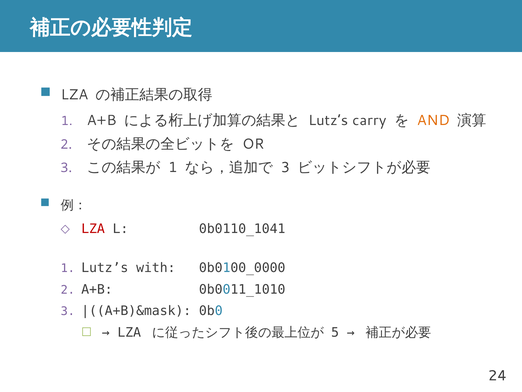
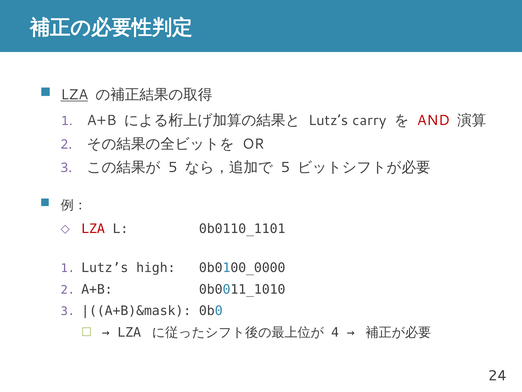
LZA at (74, 95) underline: none -> present
AND colour: orange -> red
1 at (173, 167): 1 -> 5
3 at (285, 167): 3 -> 5
0b0110_1041: 0b0110_1041 -> 0b0110_1101
with: with -> high
5: 5 -> 4
